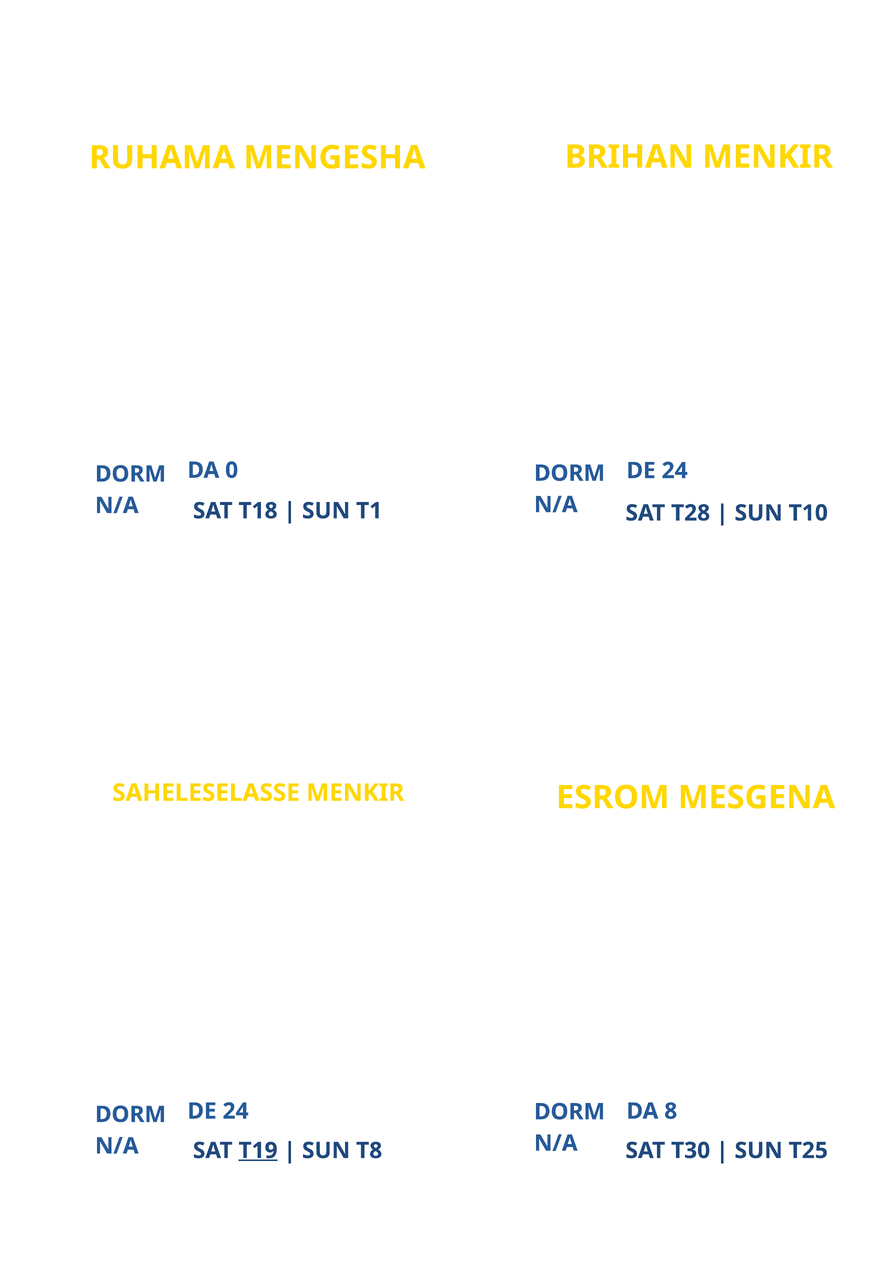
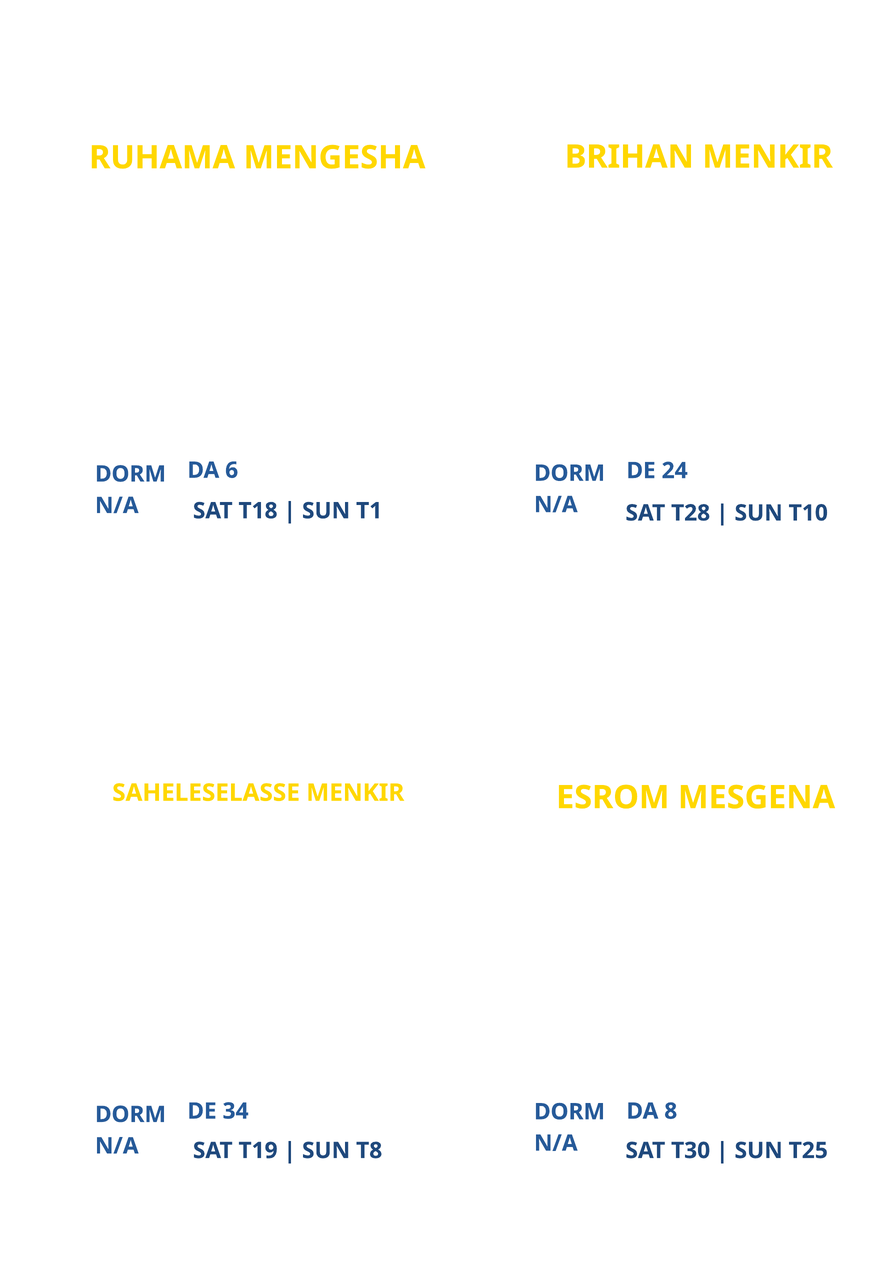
0: 0 -> 6
24 at (236, 1112): 24 -> 34
T19 underline: present -> none
